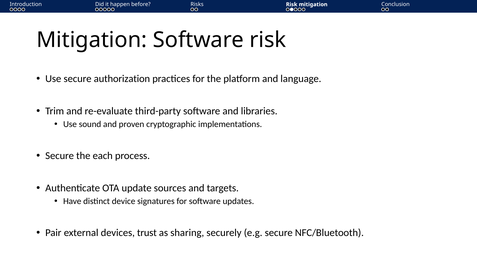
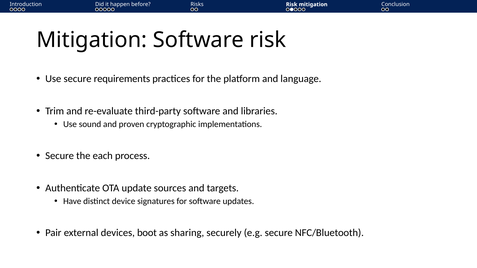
authorization: authorization -> requirements
trust: trust -> boot
